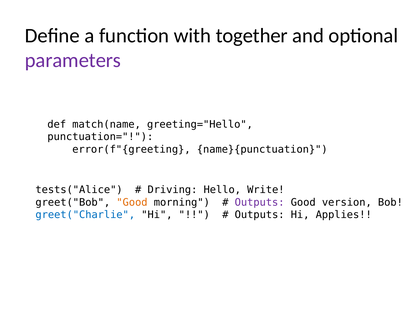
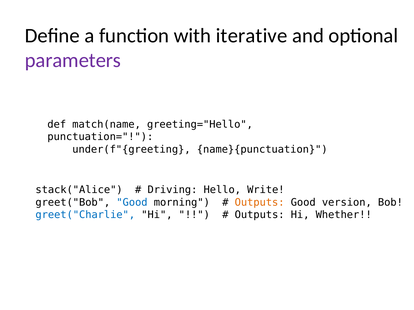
together: together -> iterative
error(f"{greeting: error(f"{greeting -> under(f"{greeting
tests("Alice: tests("Alice -> stack("Alice
Good at (132, 203) colour: orange -> blue
Outputs at (260, 203) colour: purple -> orange
Applies: Applies -> Whether
